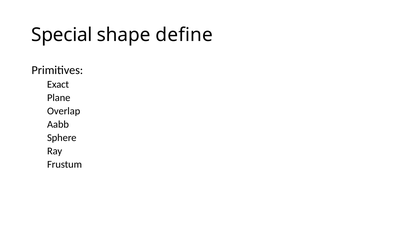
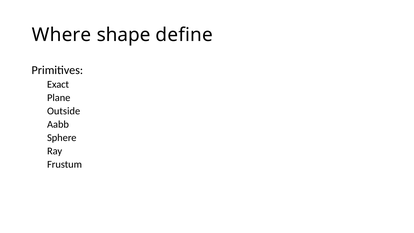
Special: Special -> Where
Overlap: Overlap -> Outside
